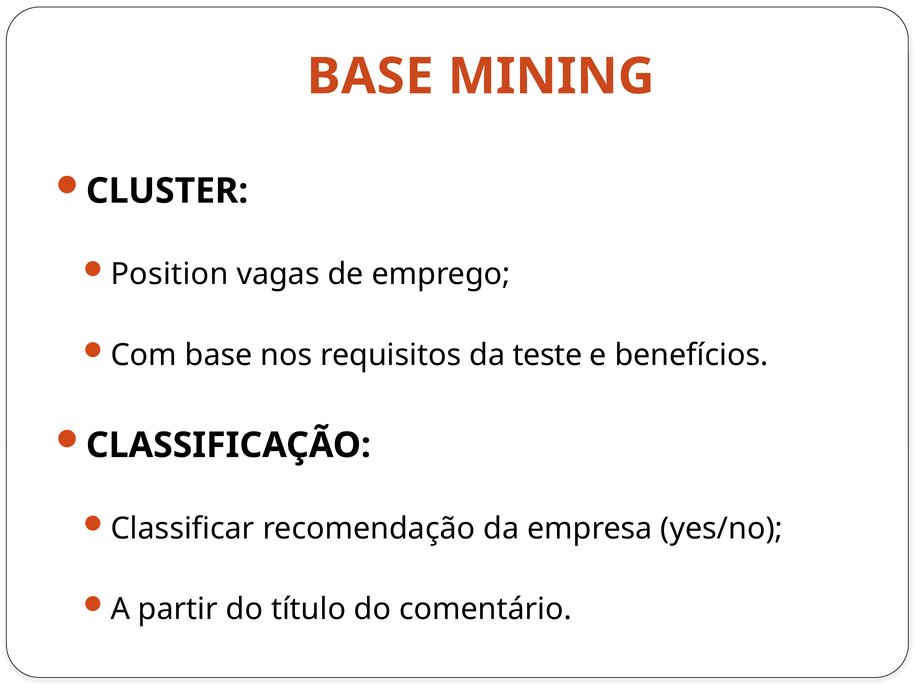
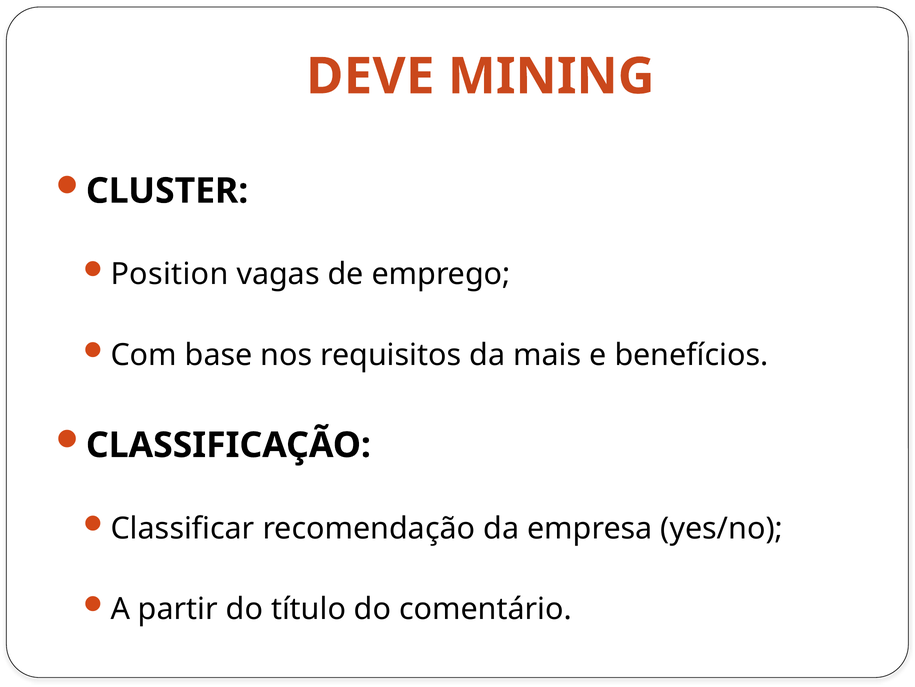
BASE at (370, 76): BASE -> DEVE
teste: teste -> mais
